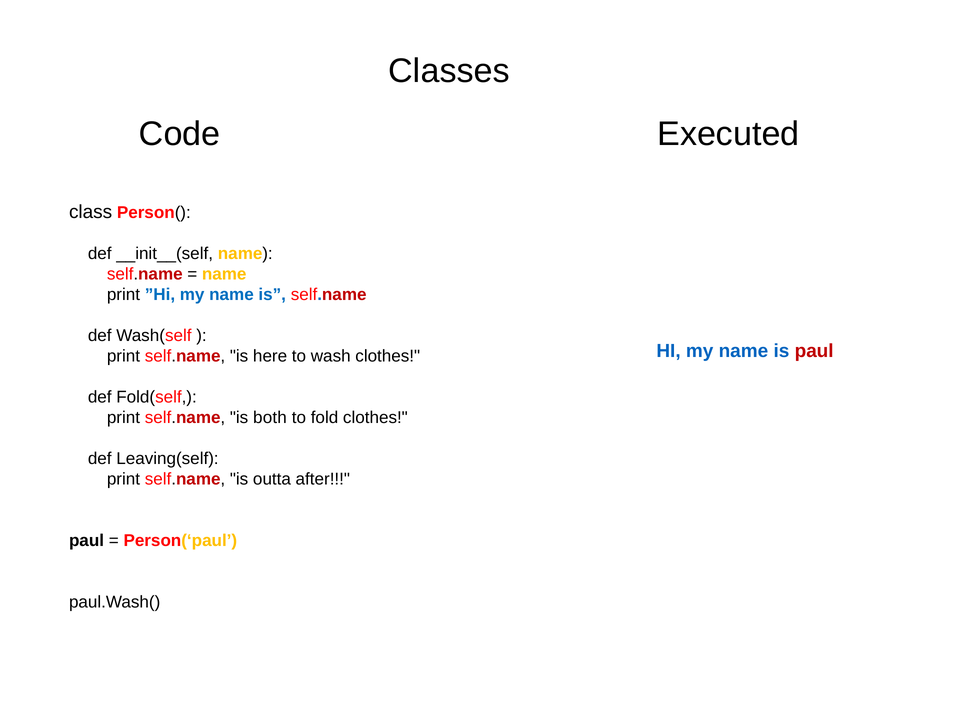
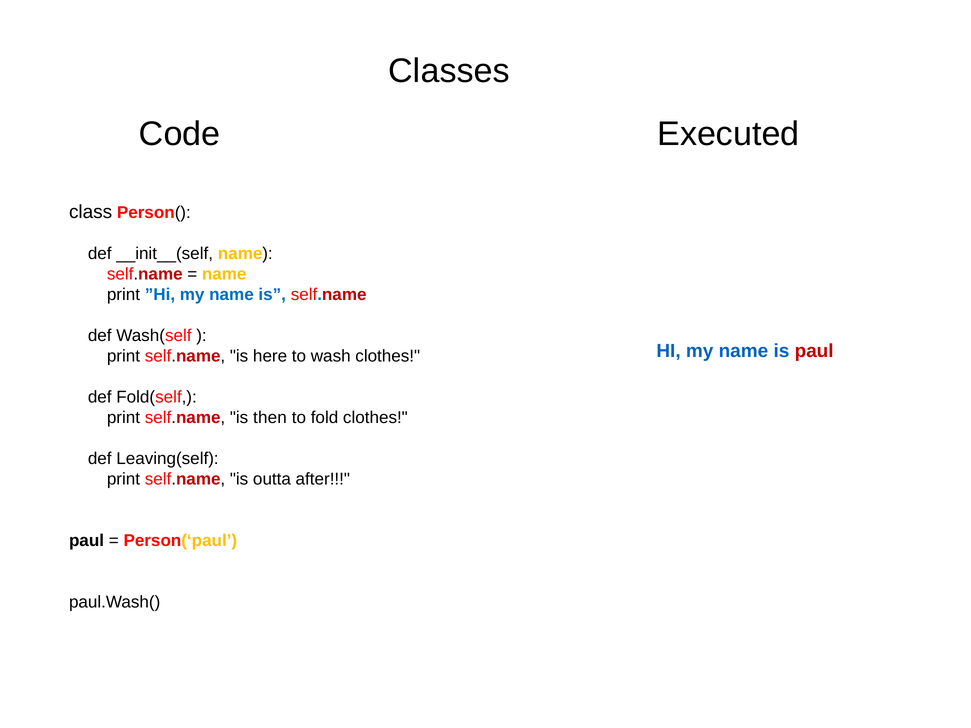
both: both -> then
